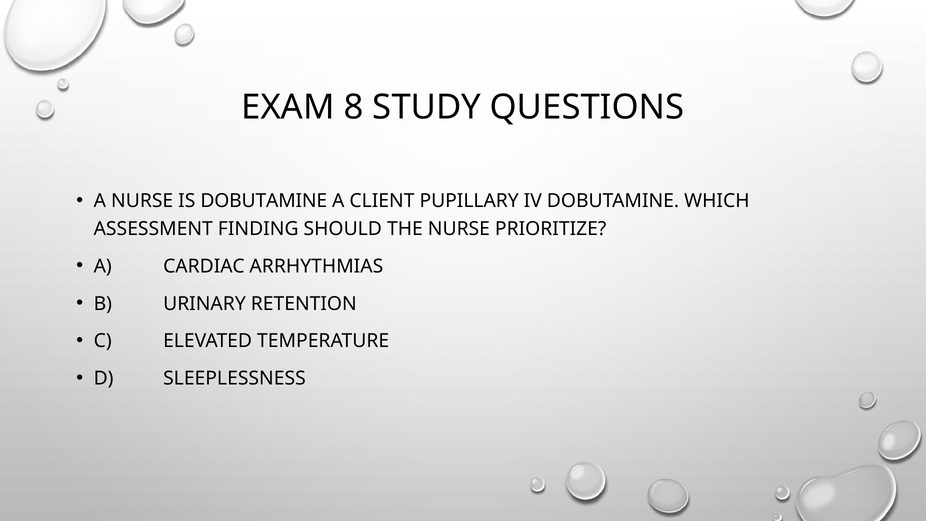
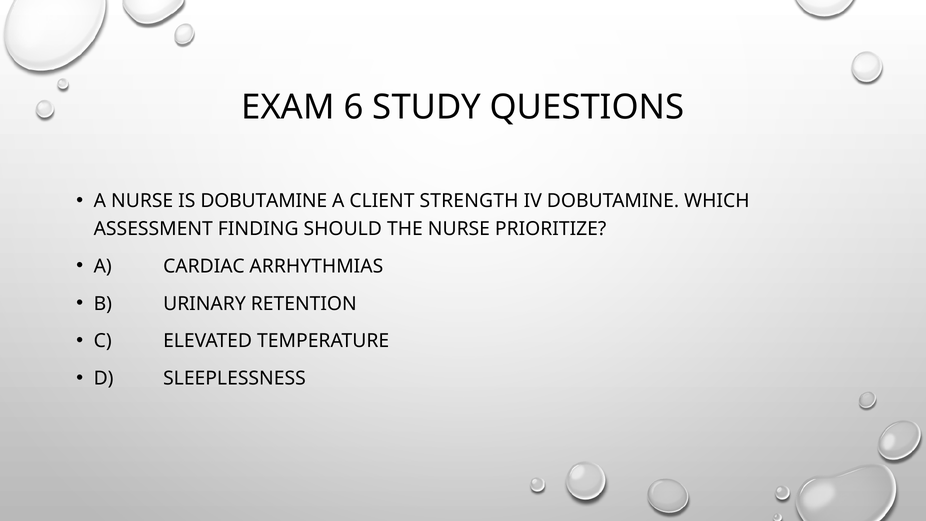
8: 8 -> 6
PUPILLARY: PUPILLARY -> STRENGTH
